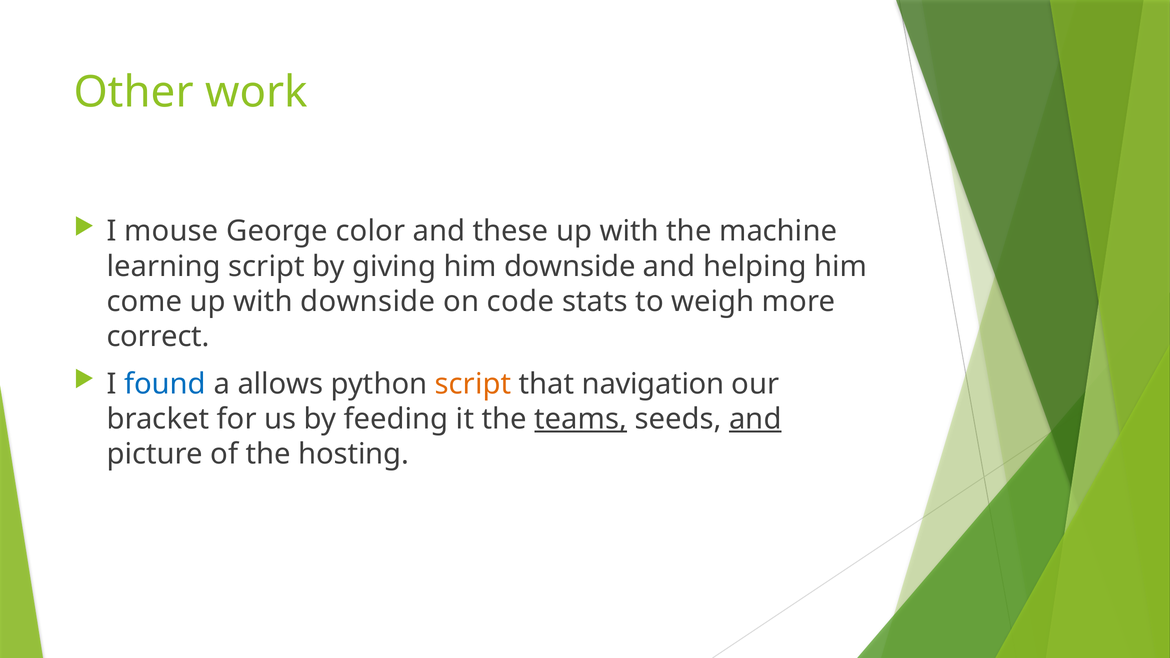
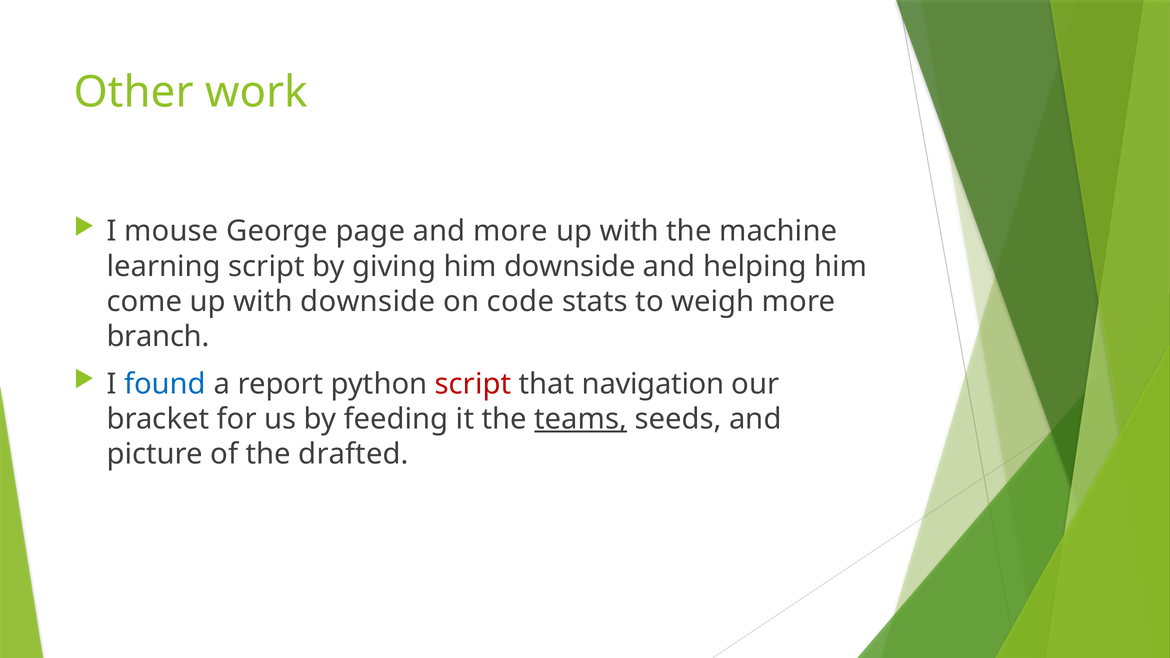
color: color -> page
and these: these -> more
correct: correct -> branch
allows: allows -> report
script at (473, 384) colour: orange -> red
and at (755, 419) underline: present -> none
hosting: hosting -> drafted
